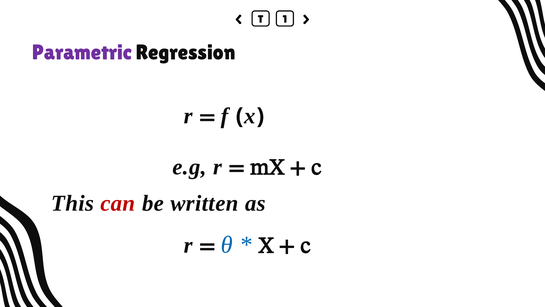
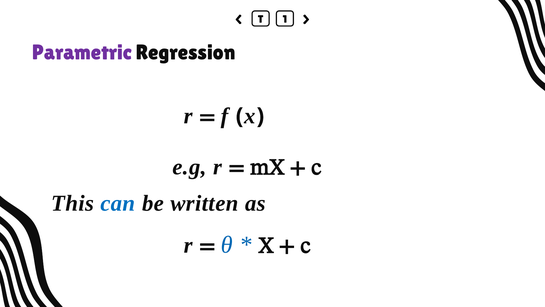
can colour: red -> blue
